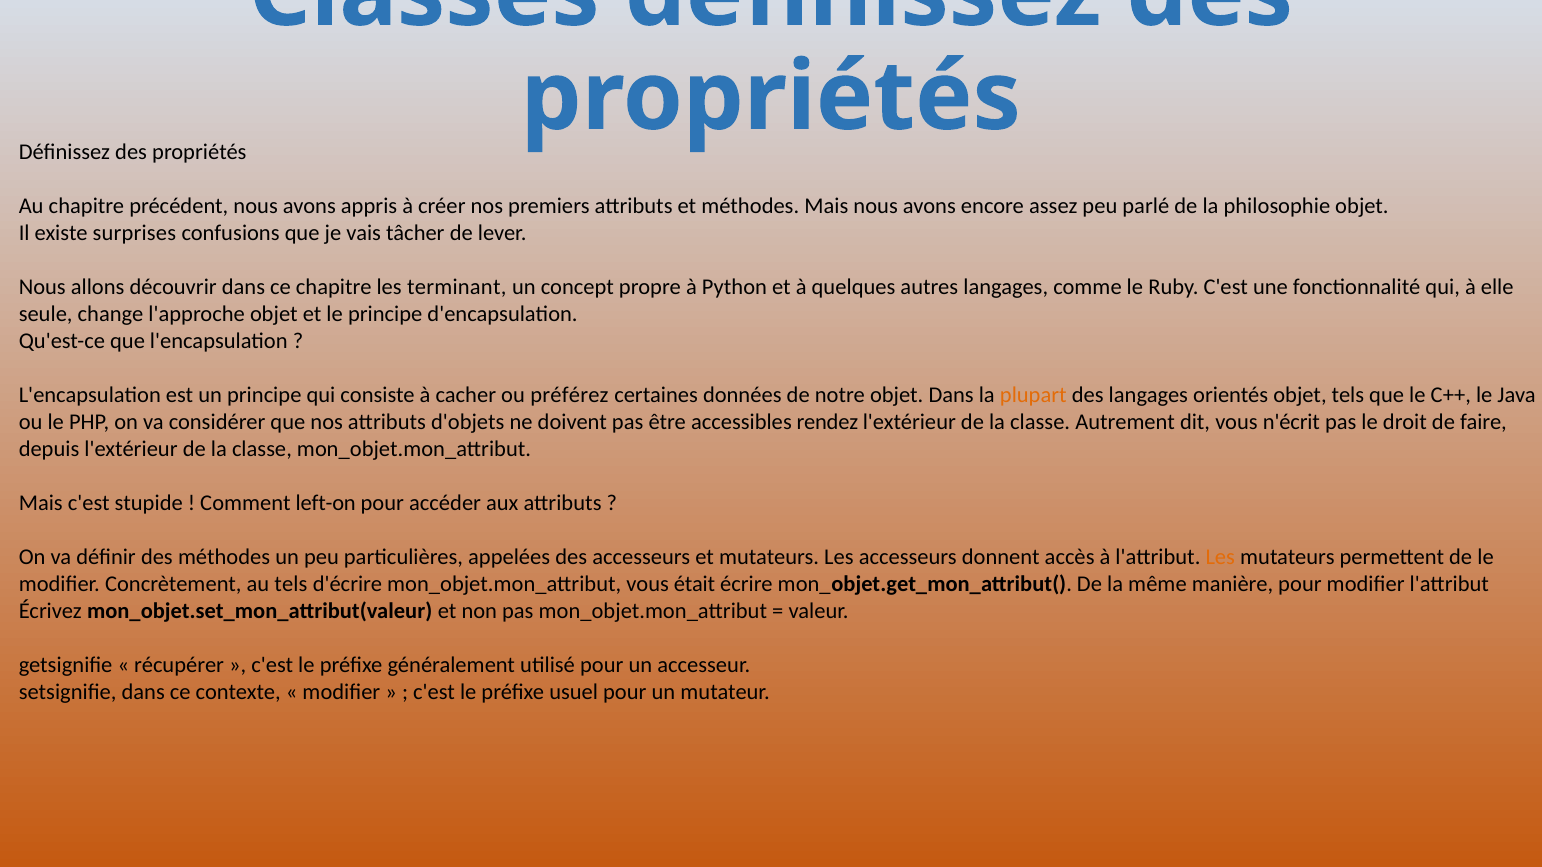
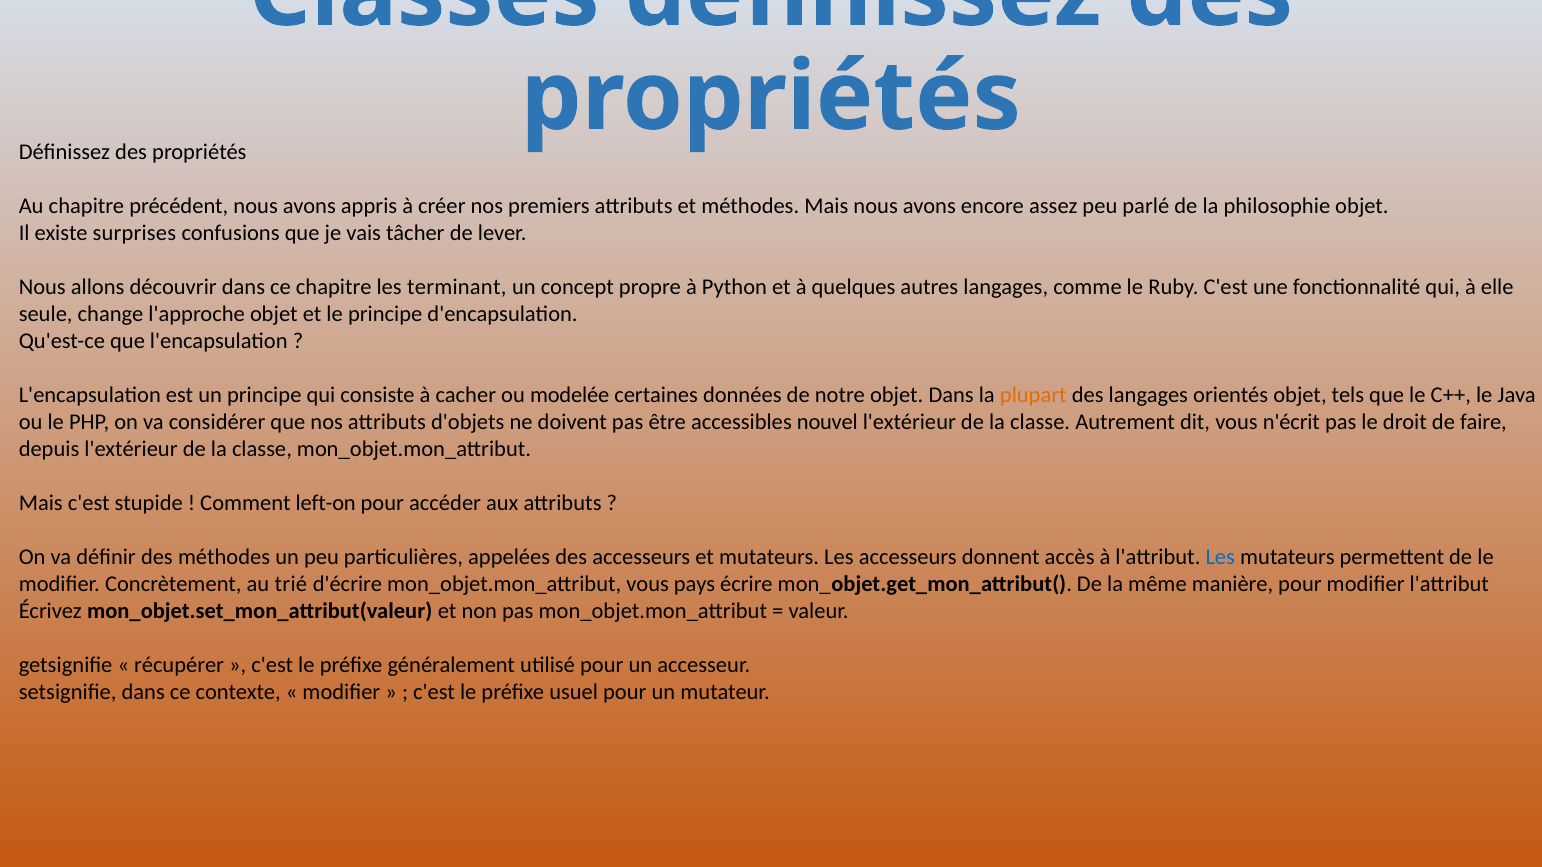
préférez: préférez -> modelée
rendez: rendez -> nouvel
Les at (1220, 557) colour: orange -> blue
au tels: tels -> trié
était: était -> pays
